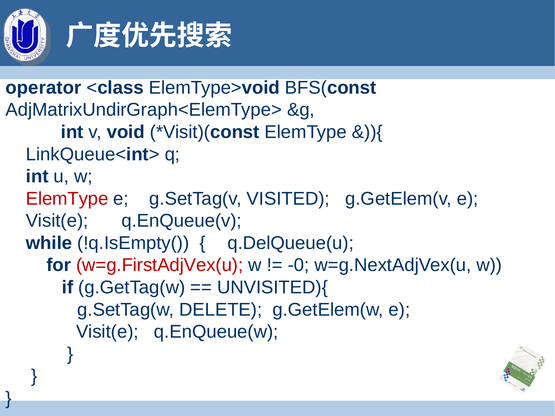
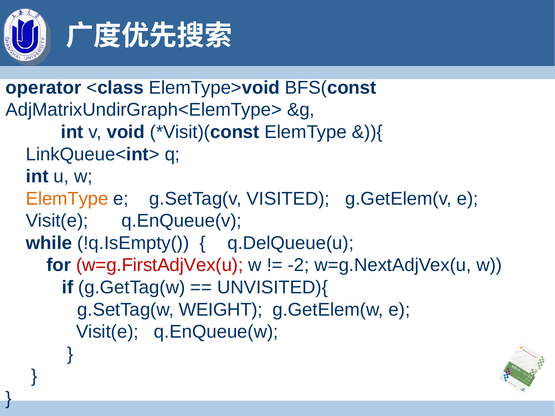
ElemType at (67, 199) colour: red -> orange
-0: -0 -> -2
DELETE: DELETE -> WEIGHT
